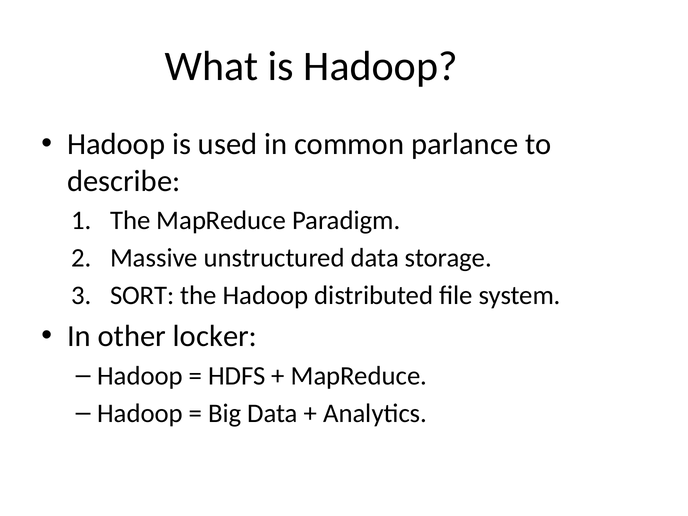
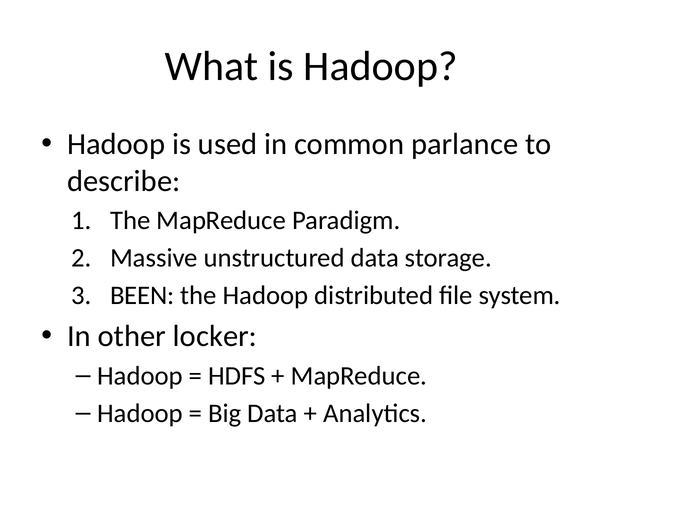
SORT: SORT -> BEEN
